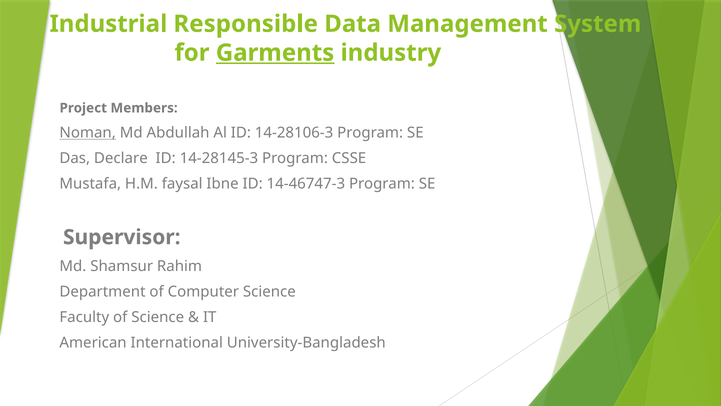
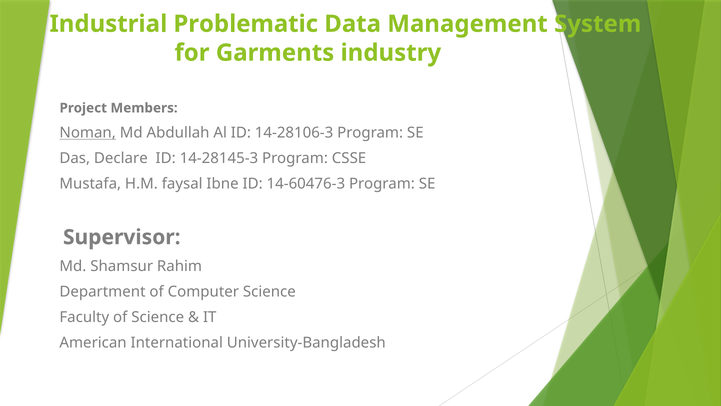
Responsible: Responsible -> Problematic
Garments underline: present -> none
14-46747-3: 14-46747-3 -> 14-60476-3
